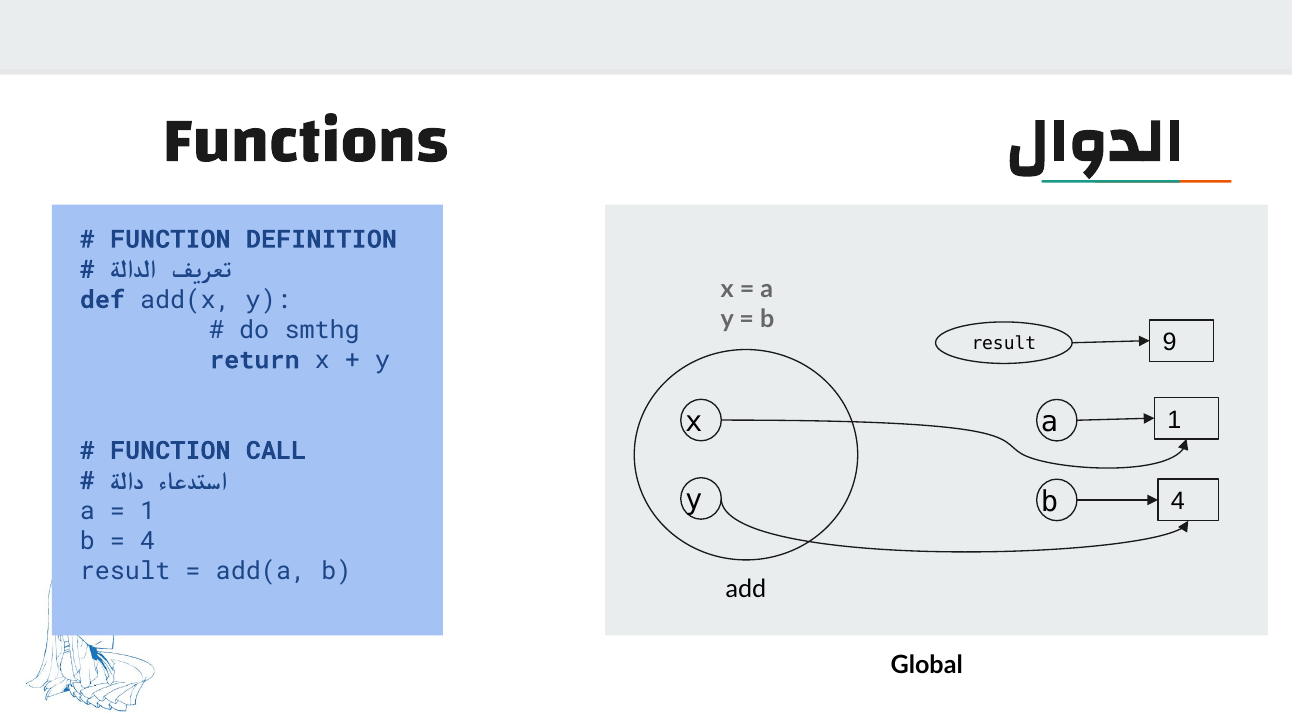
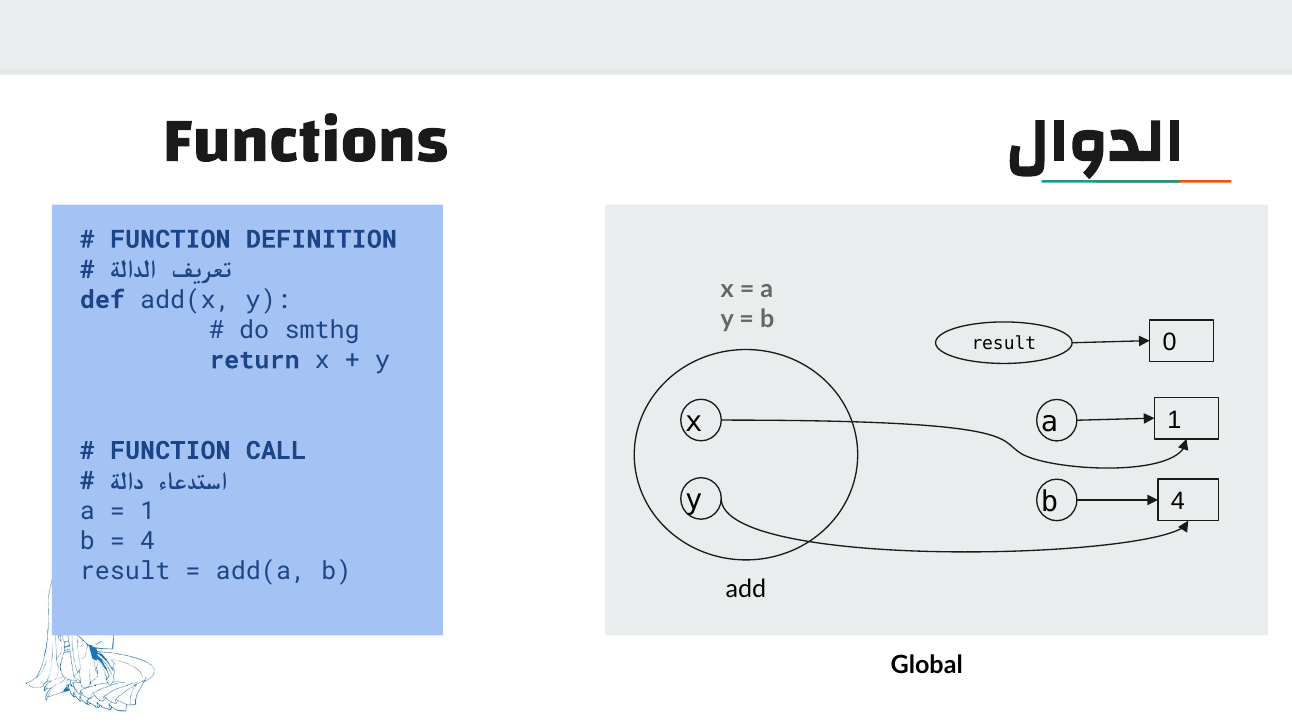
9: 9 -> 0
